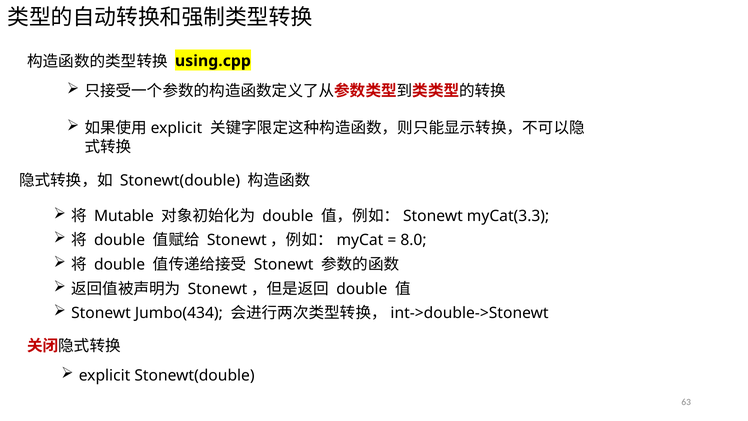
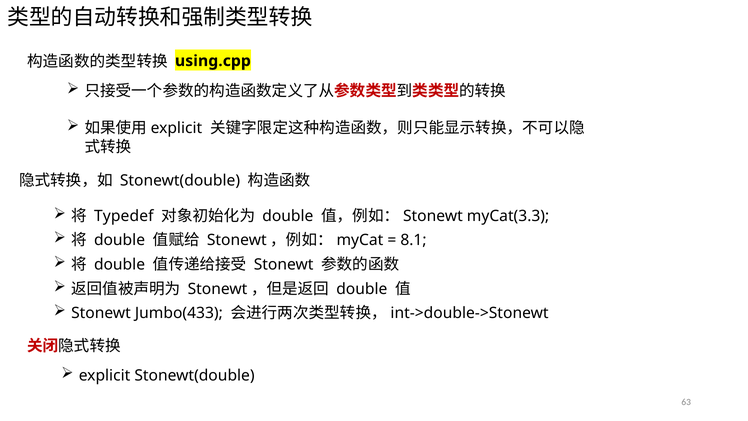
Mutable: Mutable -> Typedef
8.0: 8.0 -> 8.1
Jumbo(434: Jumbo(434 -> Jumbo(433
